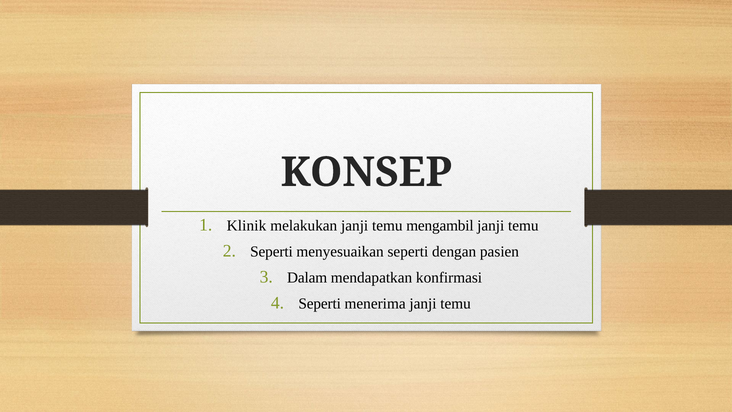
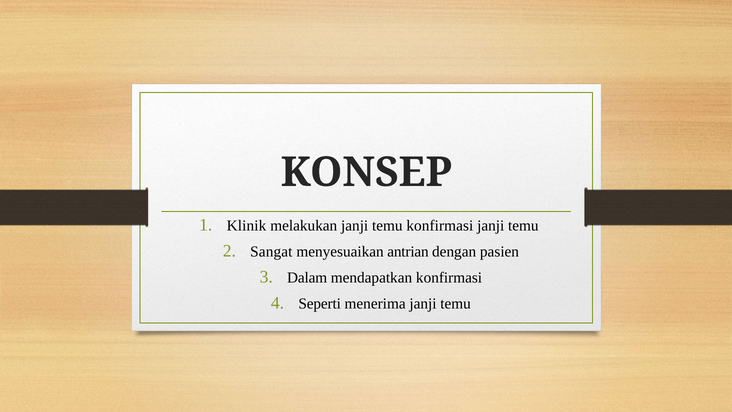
temu mengambil: mengambil -> konfirmasi
Seperti at (271, 251): Seperti -> Sangat
menyesuaikan seperti: seperti -> antrian
